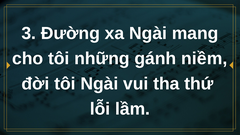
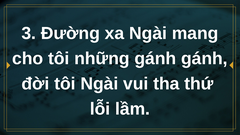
gánh niềm: niềm -> gánh
